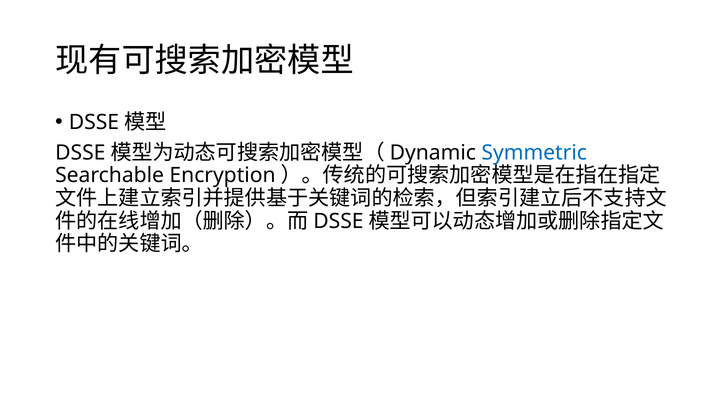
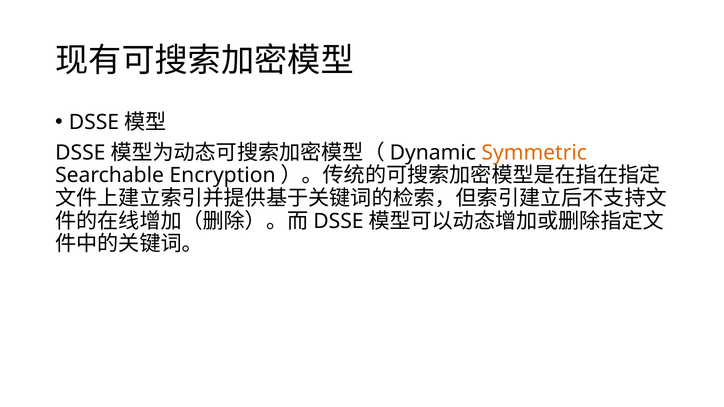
Symmetric colour: blue -> orange
